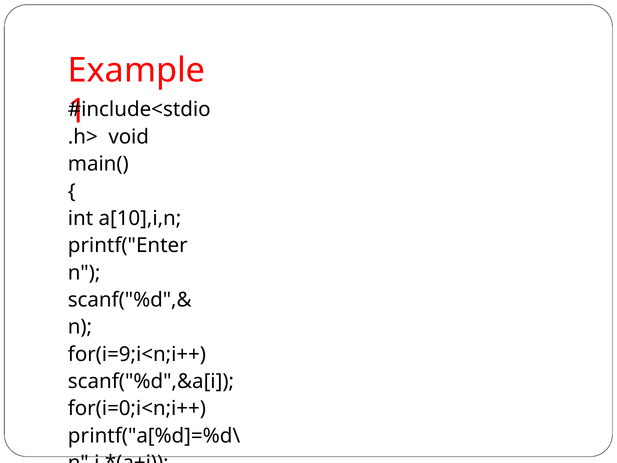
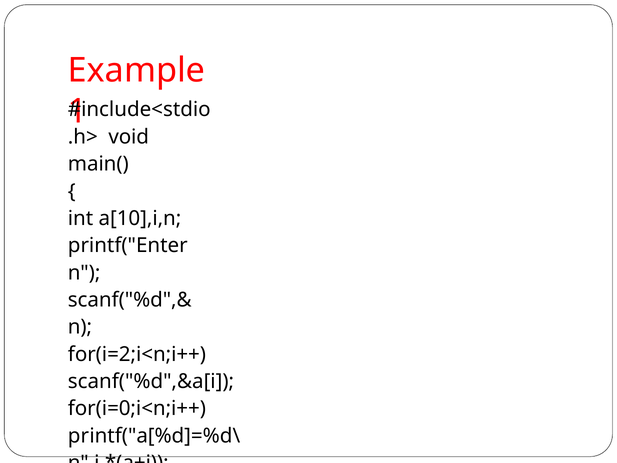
for(i=9;i<n;i++: for(i=9;i<n;i++ -> for(i=2;i<n;i++
